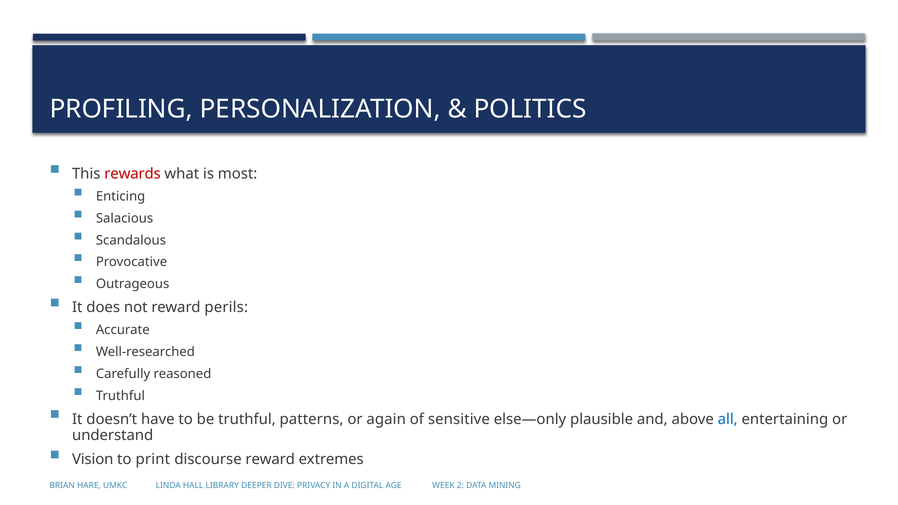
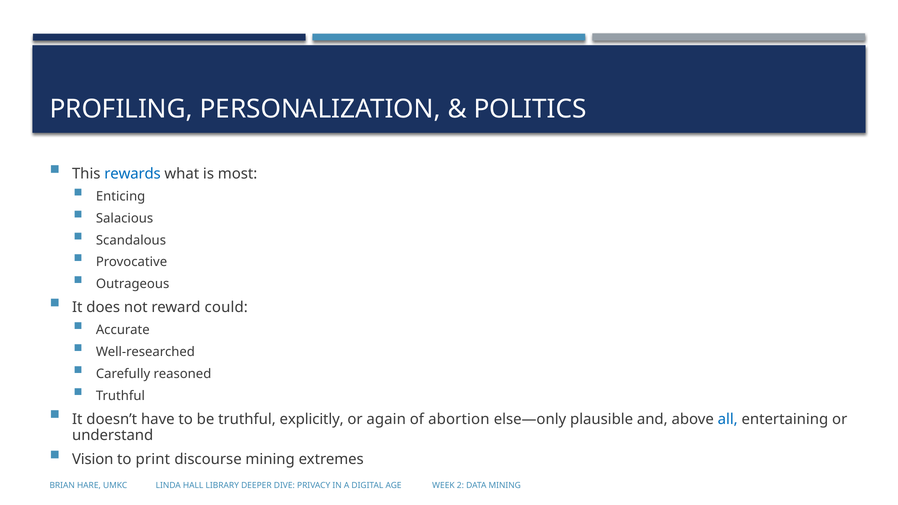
rewards colour: red -> blue
perils: perils -> could
patterns: patterns -> explicitly
sensitive: sensitive -> abortion
discourse reward: reward -> mining
